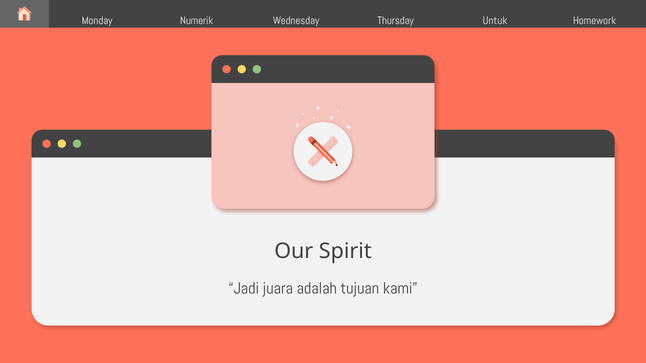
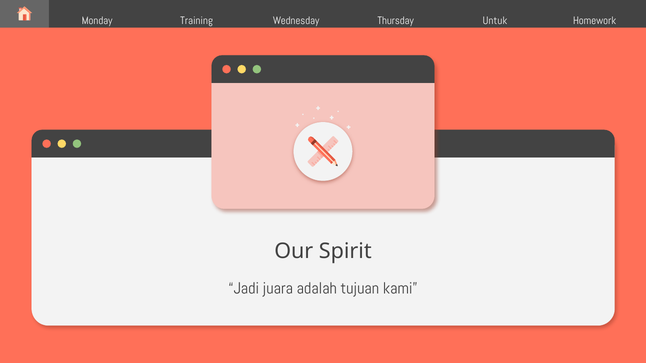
Numerik: Numerik -> Training
